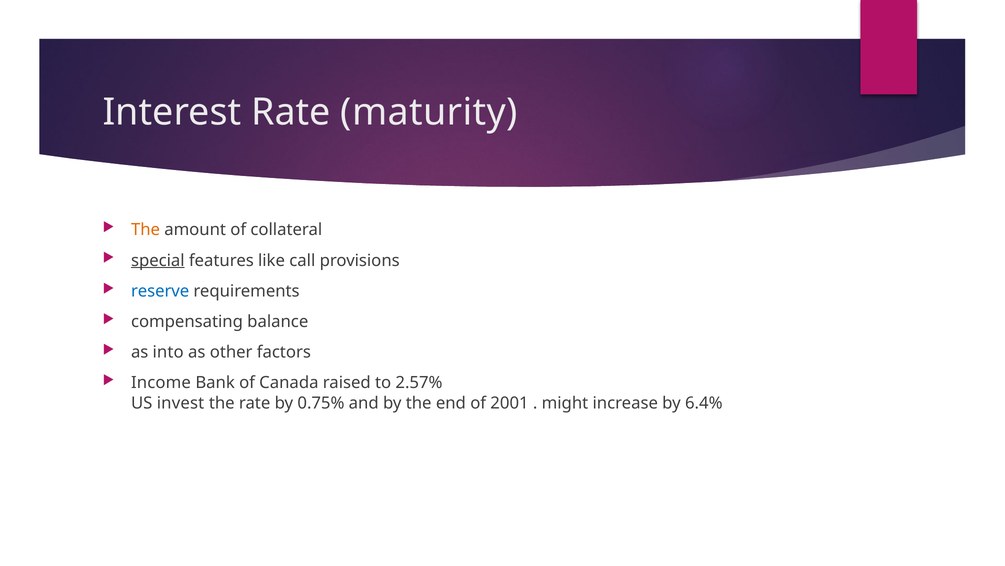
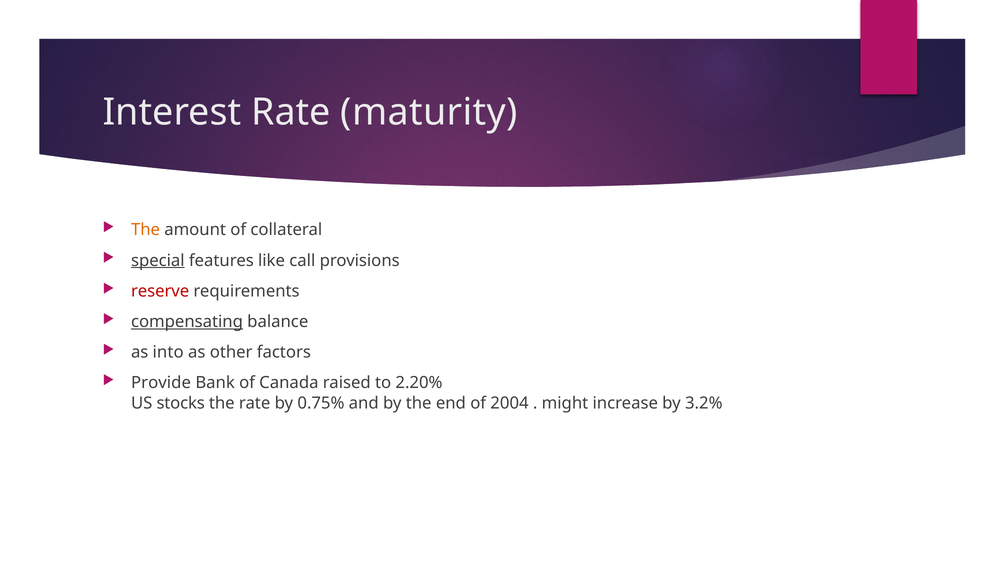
reserve colour: blue -> red
compensating underline: none -> present
Income: Income -> Provide
2.57%: 2.57% -> 2.20%
invest: invest -> stocks
2001: 2001 -> 2004
6.4%: 6.4% -> 3.2%
